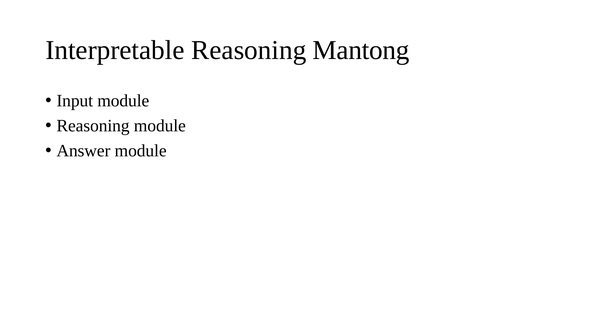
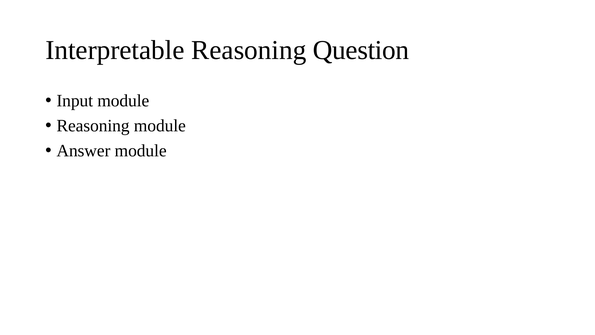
Mantong: Mantong -> Question
